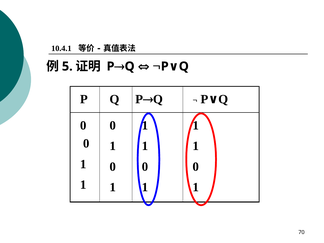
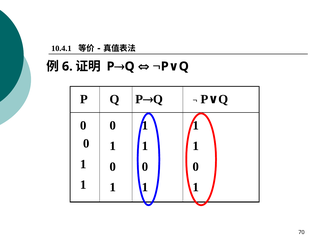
5: 5 -> 6
